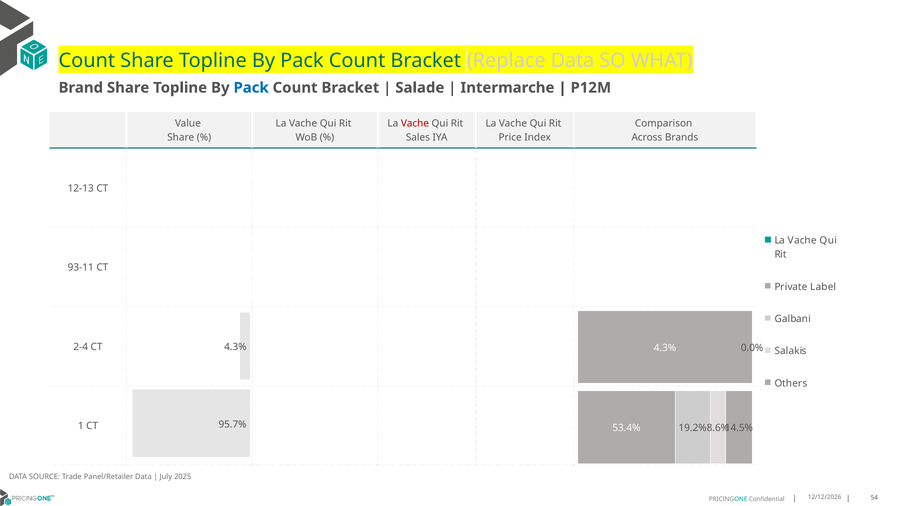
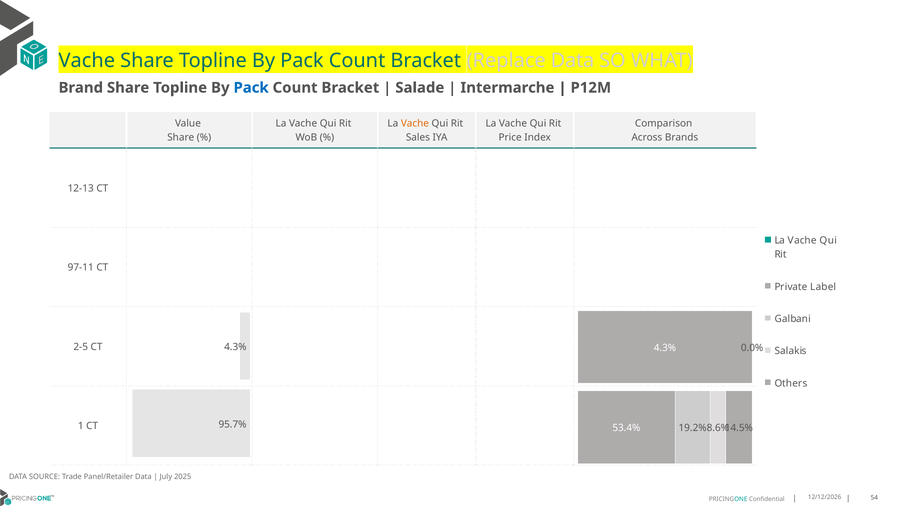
Count at (87, 60): Count -> Vache
Vache at (415, 124) colour: red -> orange
93-11: 93-11 -> 97-11
2-4: 2-4 -> 2-5
